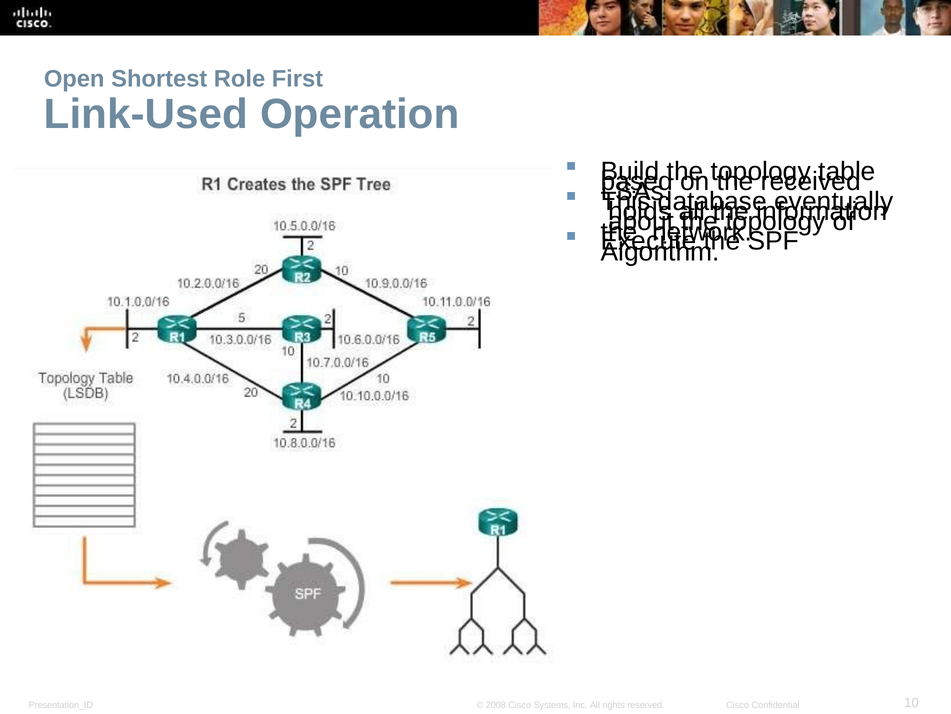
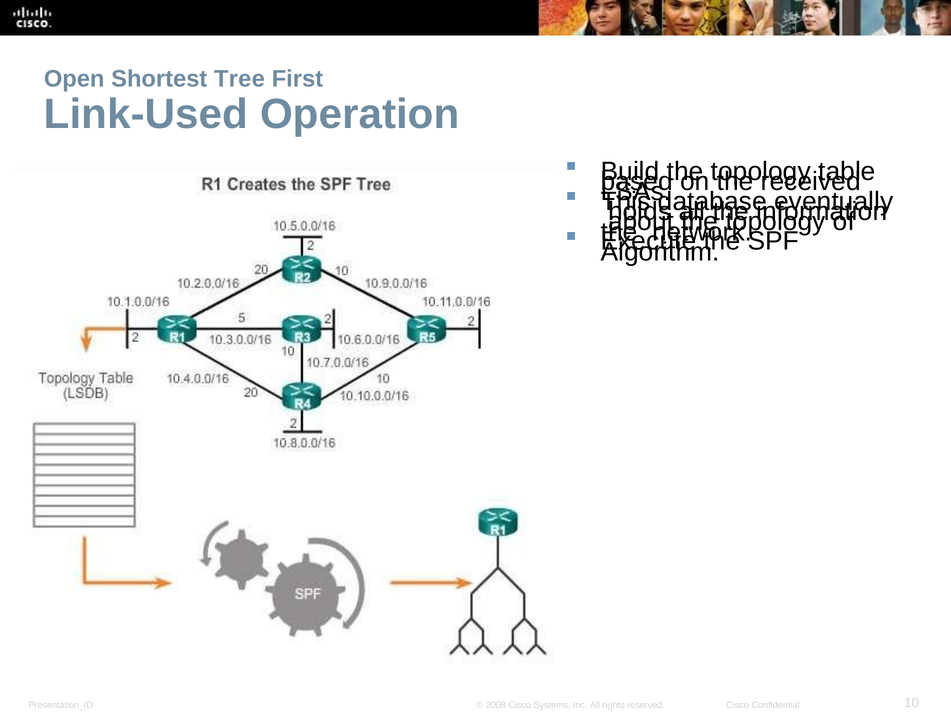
Role: Role -> Tree
